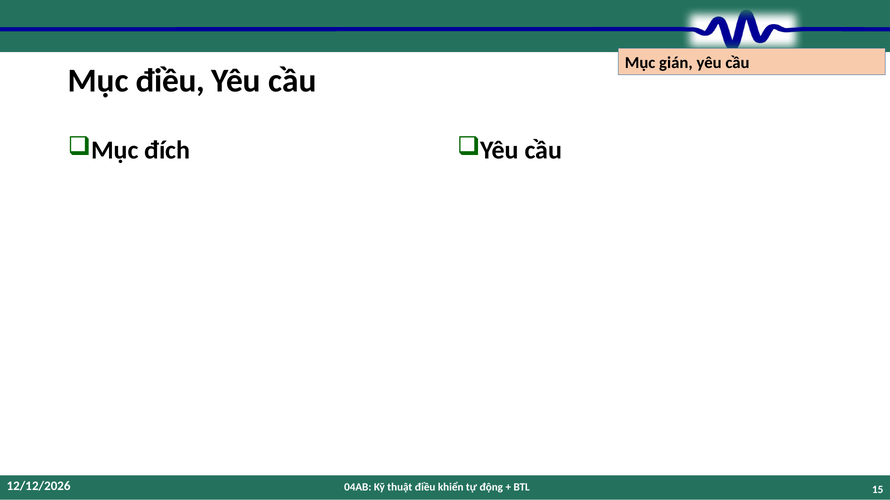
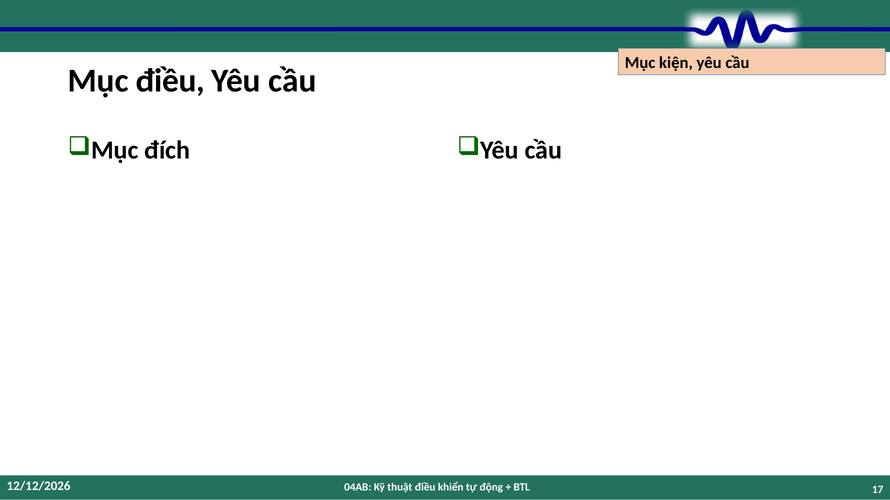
gián: gián -> kiện
15: 15 -> 17
